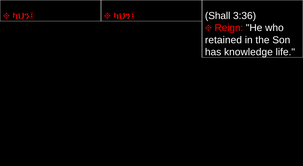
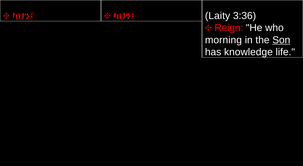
Shall: Shall -> Laity
retained: retained -> morning
Son underline: none -> present
